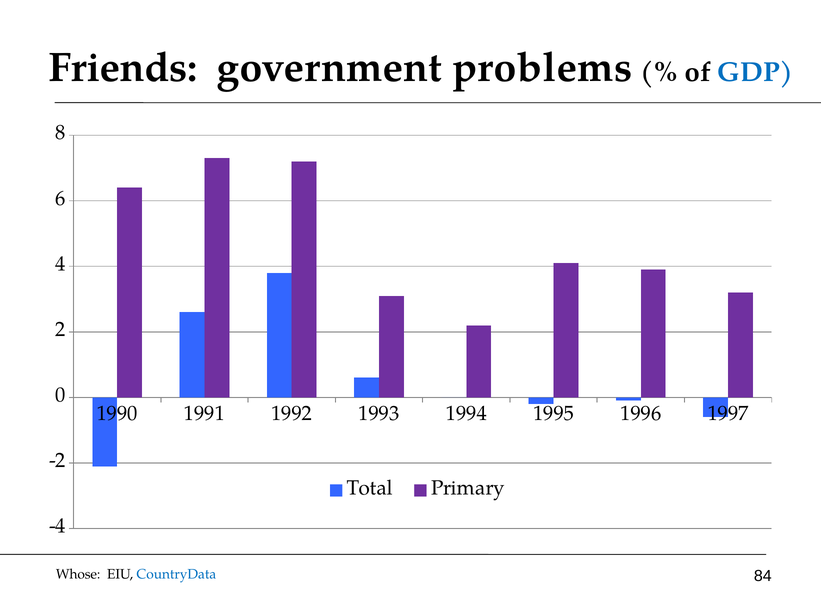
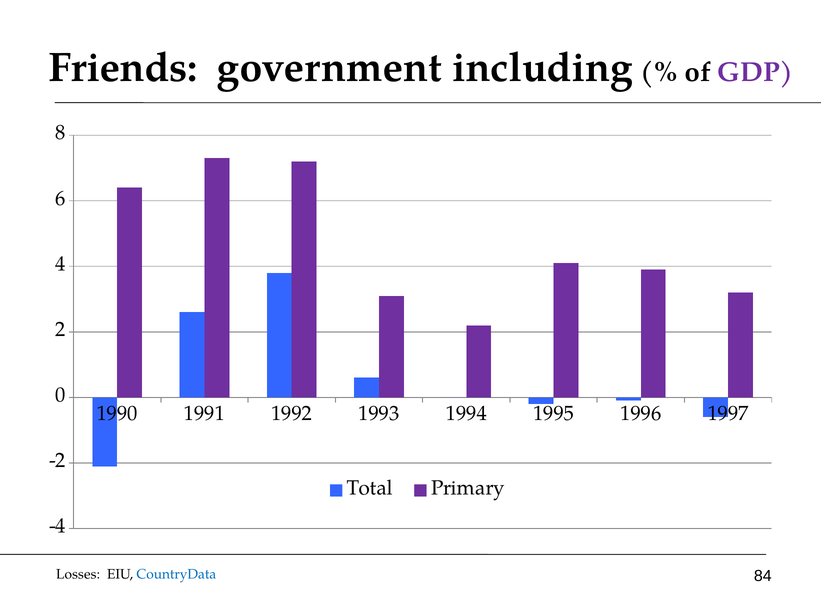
problems: problems -> including
GDP colour: blue -> purple
Whose: Whose -> Losses
